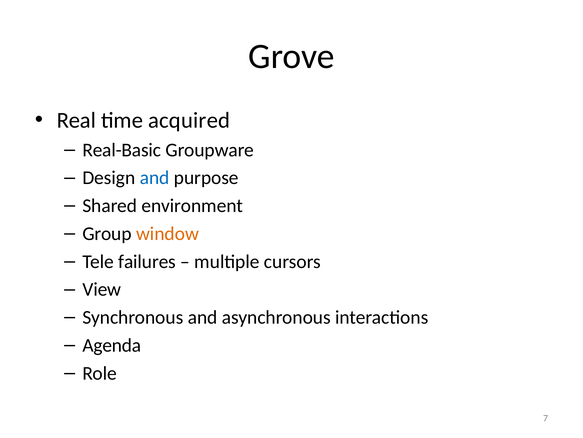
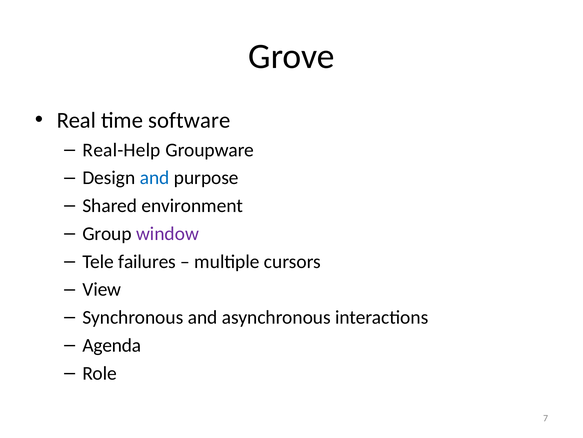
acquired: acquired -> software
Real-Basic: Real-Basic -> Real-Help
window colour: orange -> purple
